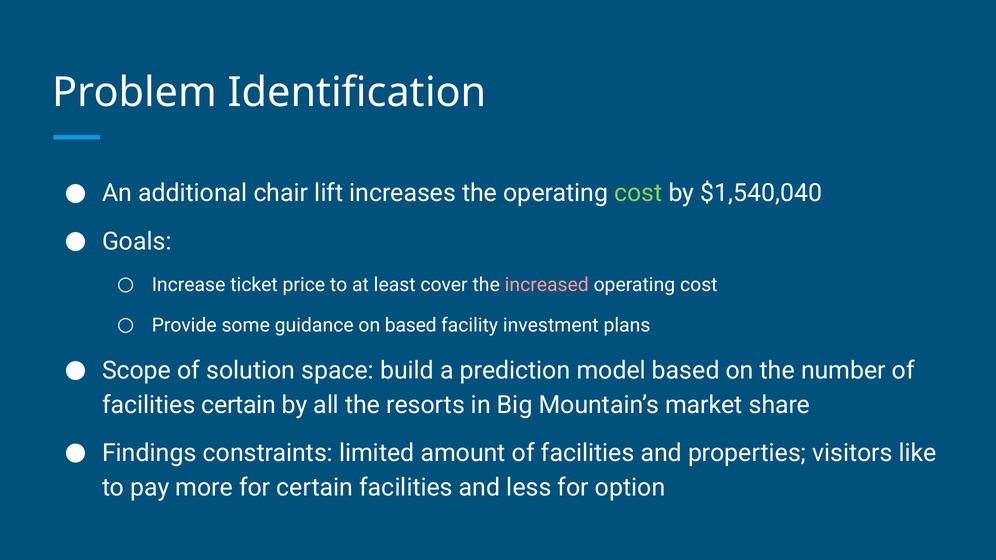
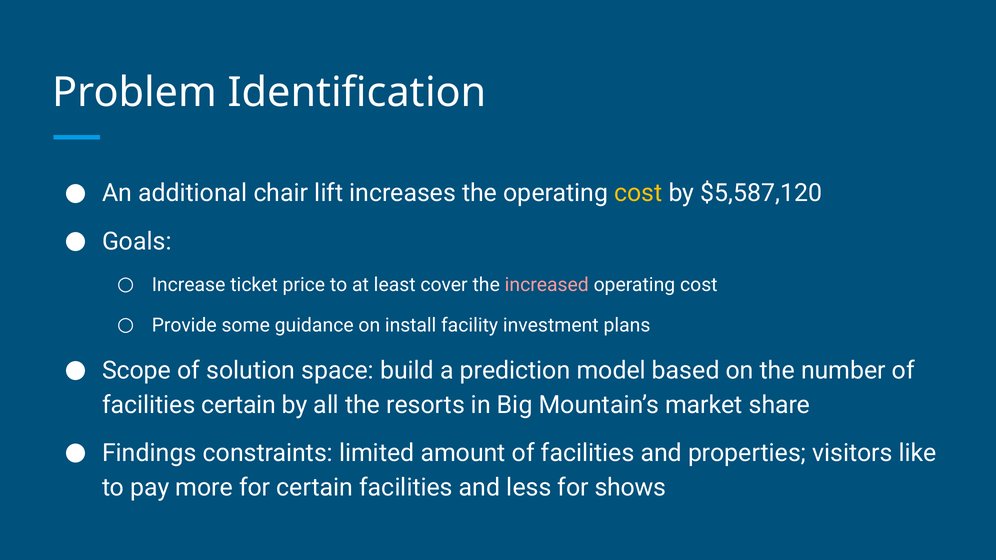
cost at (638, 193) colour: light green -> yellow
$1,540,040: $1,540,040 -> $5,587,120
on based: based -> install
option: option -> shows
